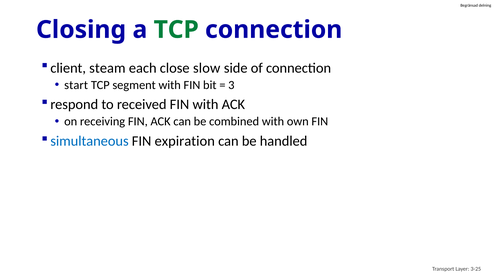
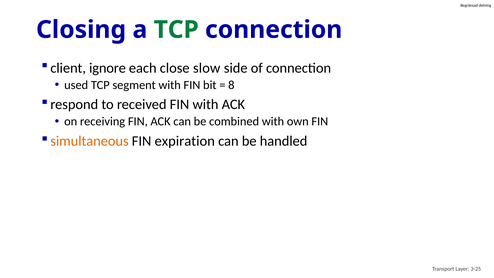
steam: steam -> ignore
start: start -> used
3: 3 -> 8
simultaneous colour: blue -> orange
